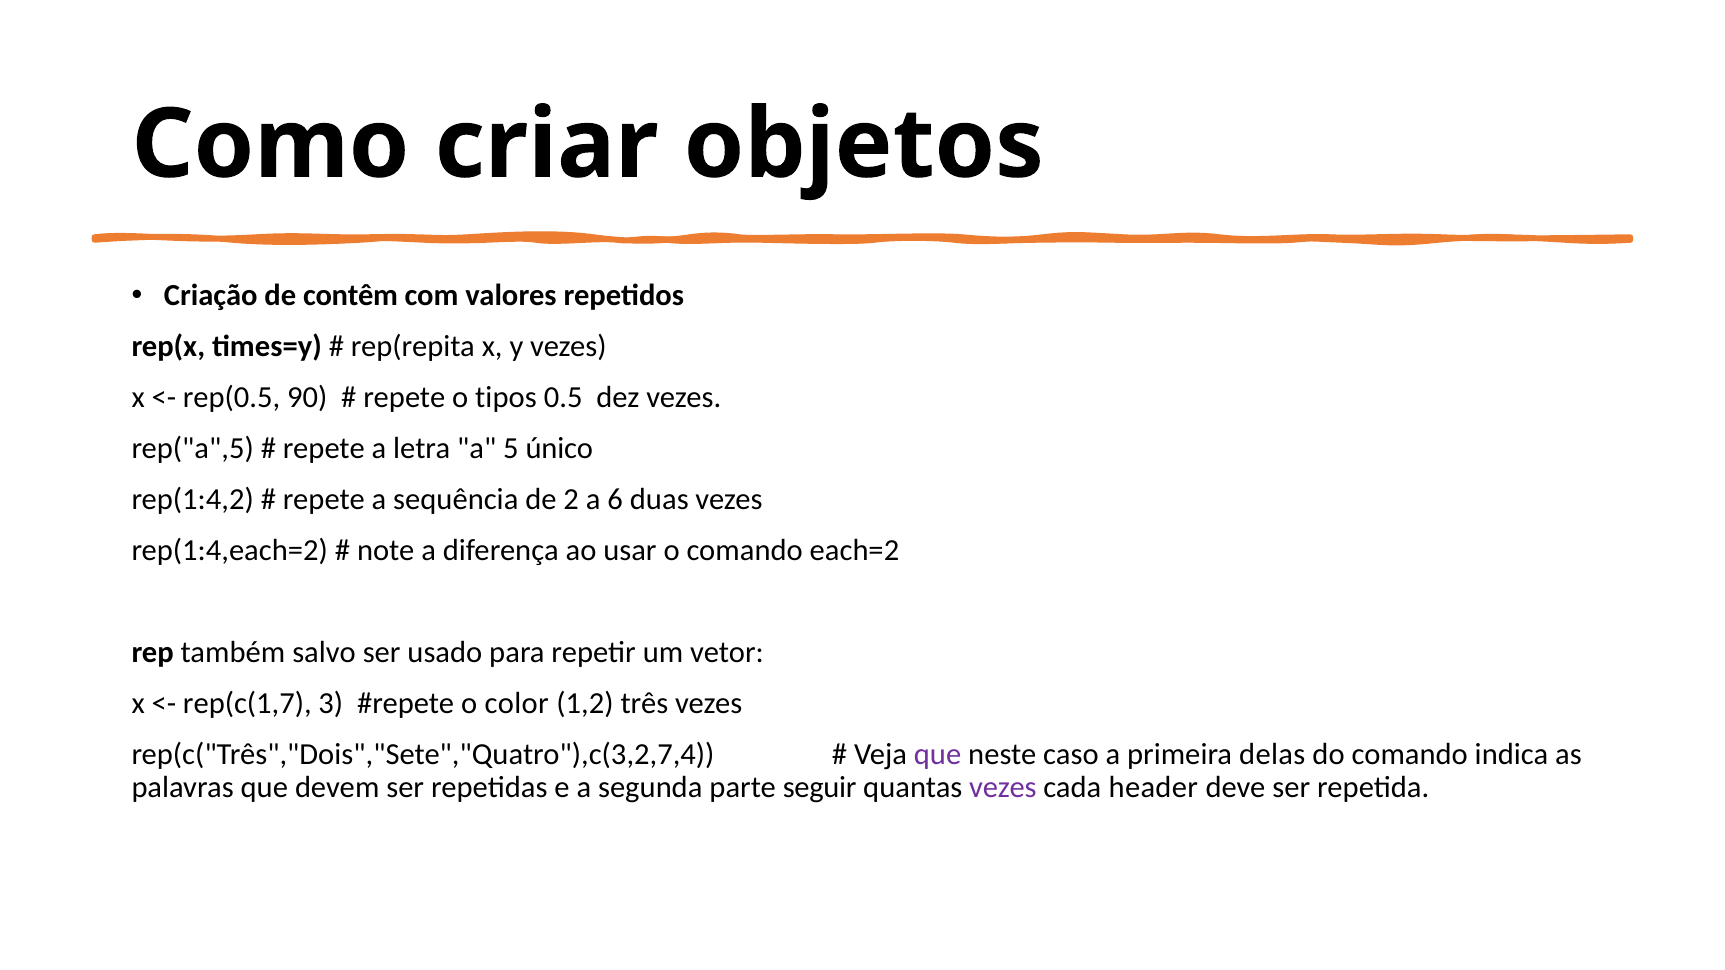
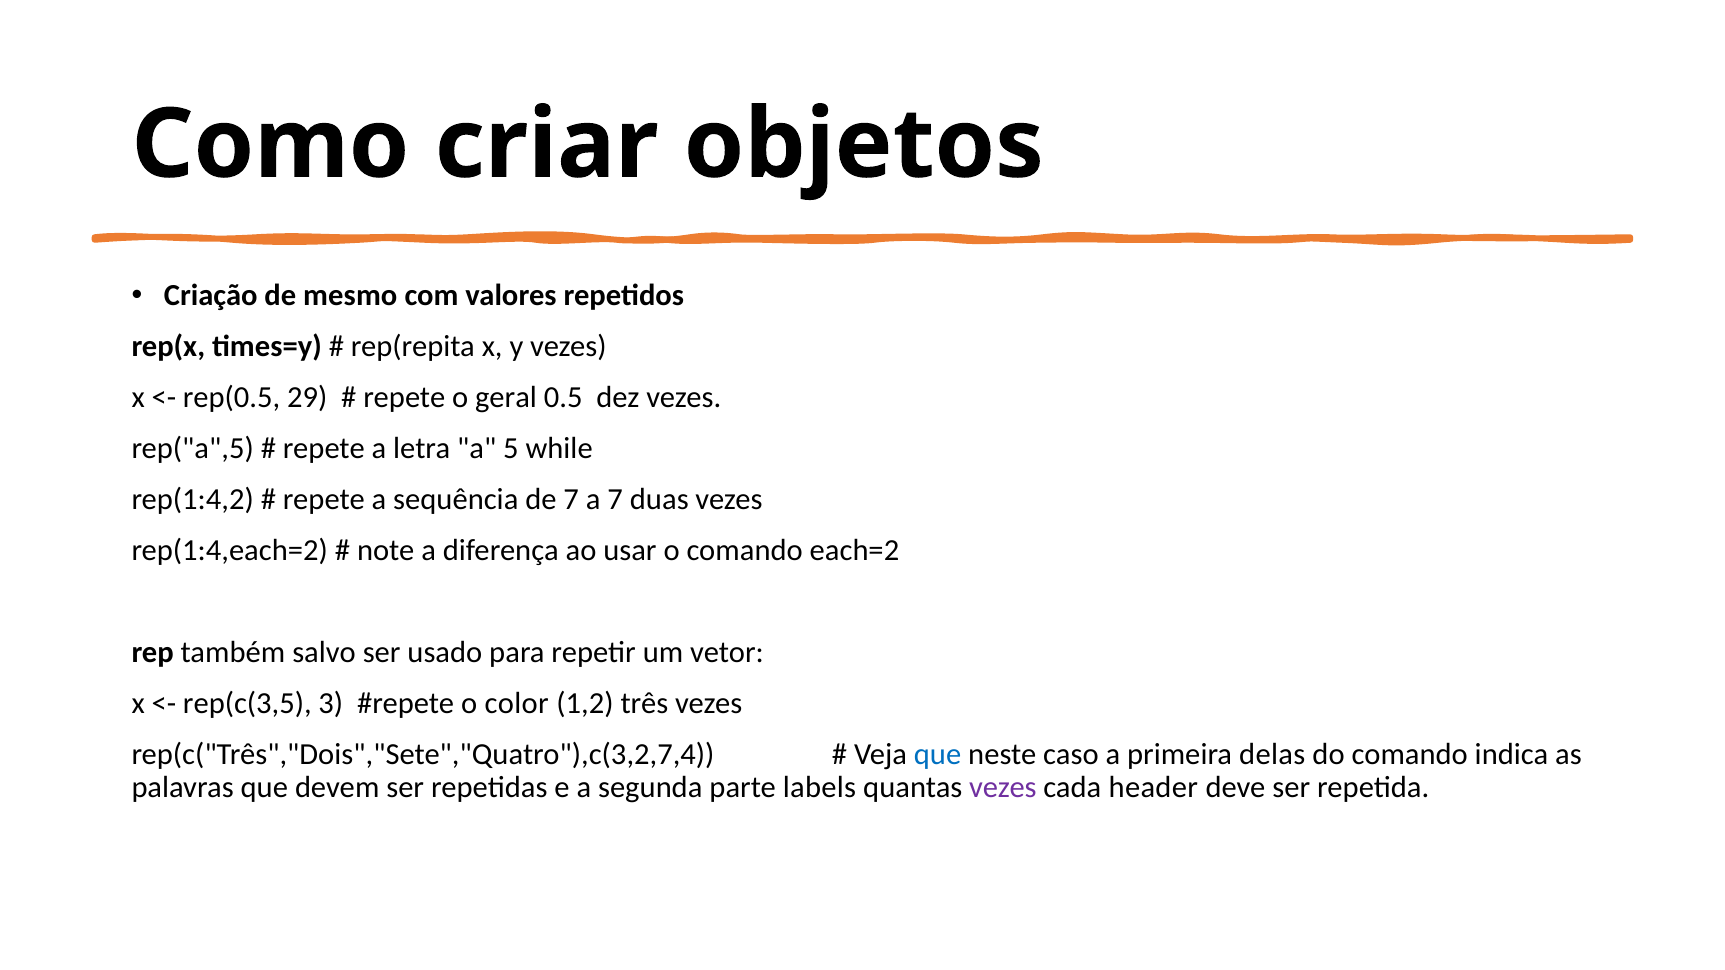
contêm: contêm -> mesmo
90: 90 -> 29
tipos: tipos -> geral
único: único -> while
de 2: 2 -> 7
a 6: 6 -> 7
rep(c(1,7: rep(c(1,7 -> rep(c(3,5
que at (938, 755) colour: purple -> blue
seguir: seguir -> labels
